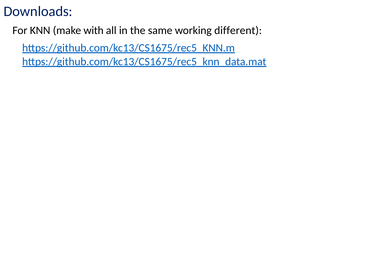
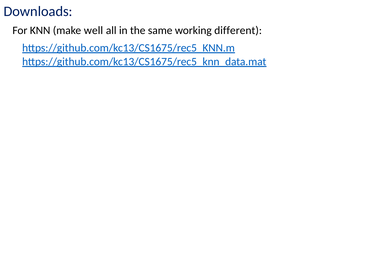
with: with -> well
